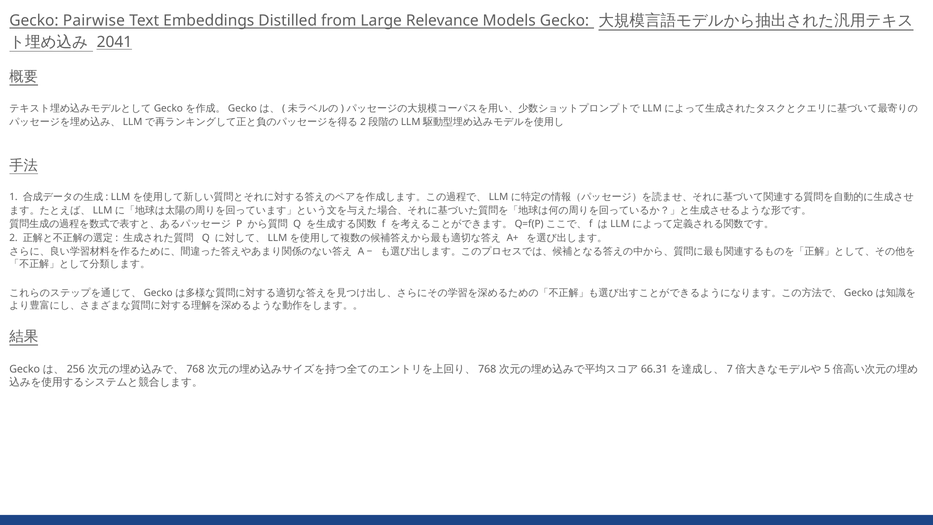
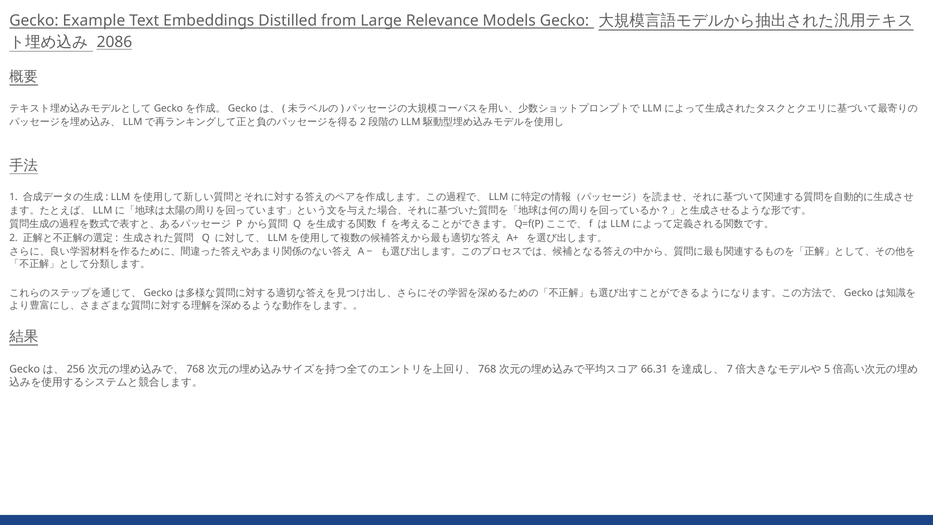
Pairwise: Pairwise -> Example
2041: 2041 -> 2086
